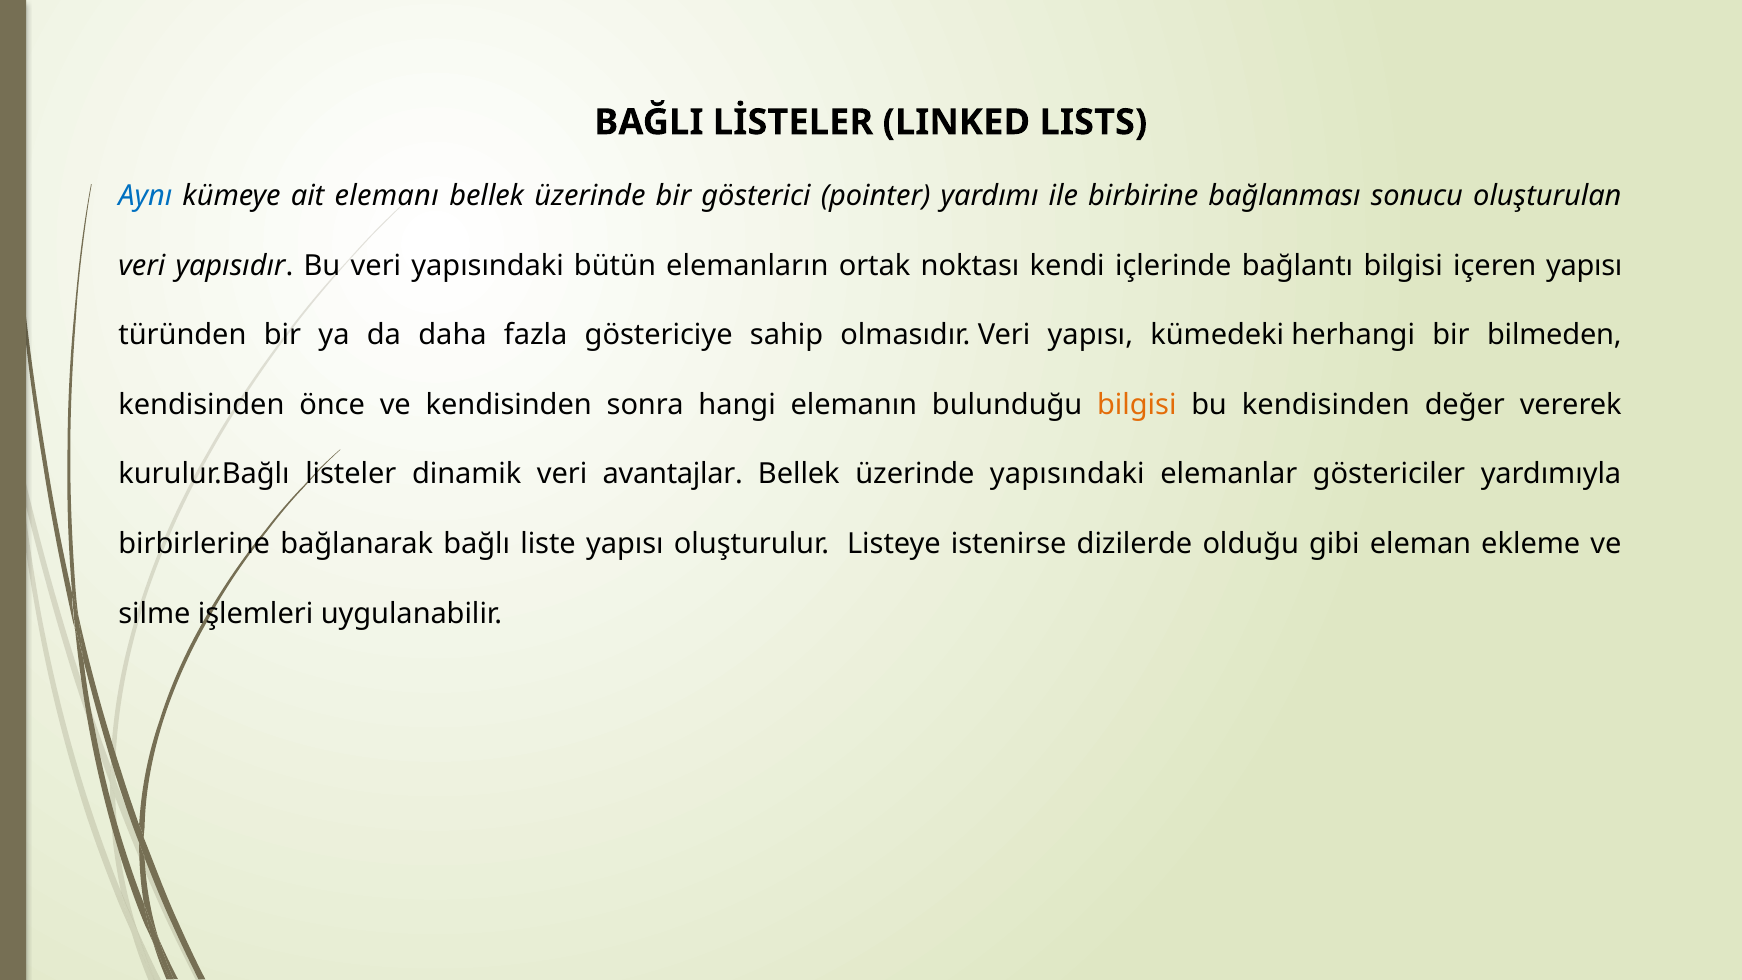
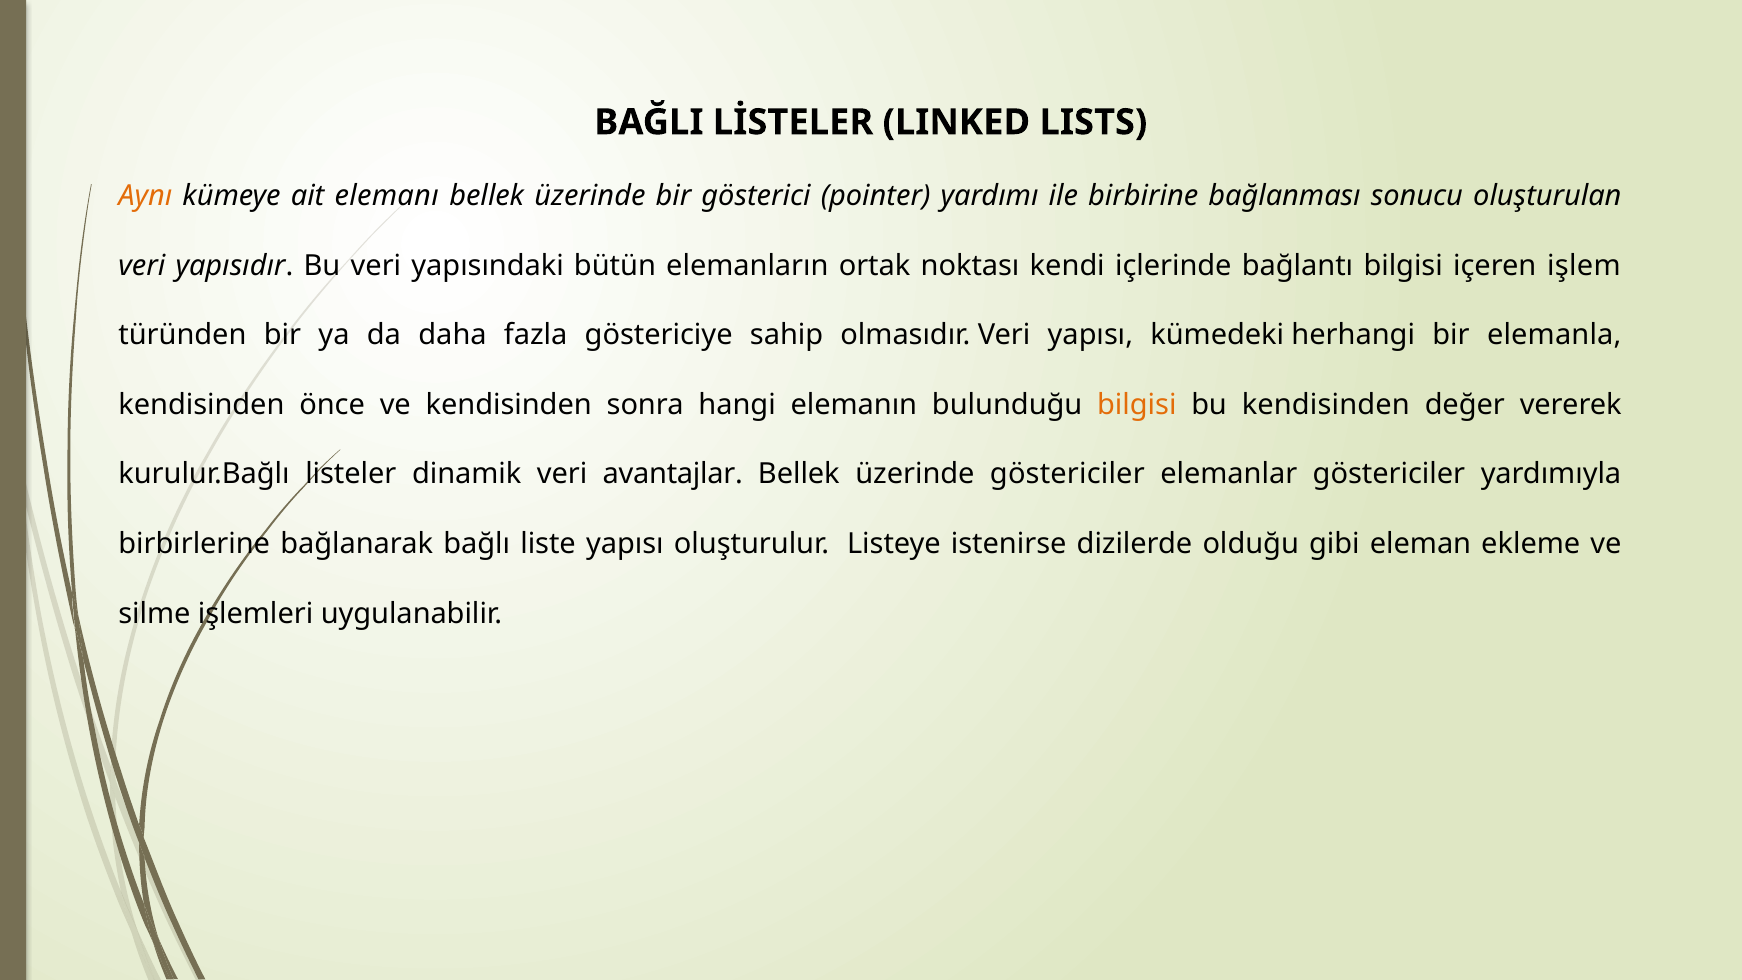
Aynı colour: blue -> orange
içeren yapısı: yapısı -> işlem
bilmeden: bilmeden -> elemanla
üzerinde yapısındaki: yapısındaki -> göstericiler
